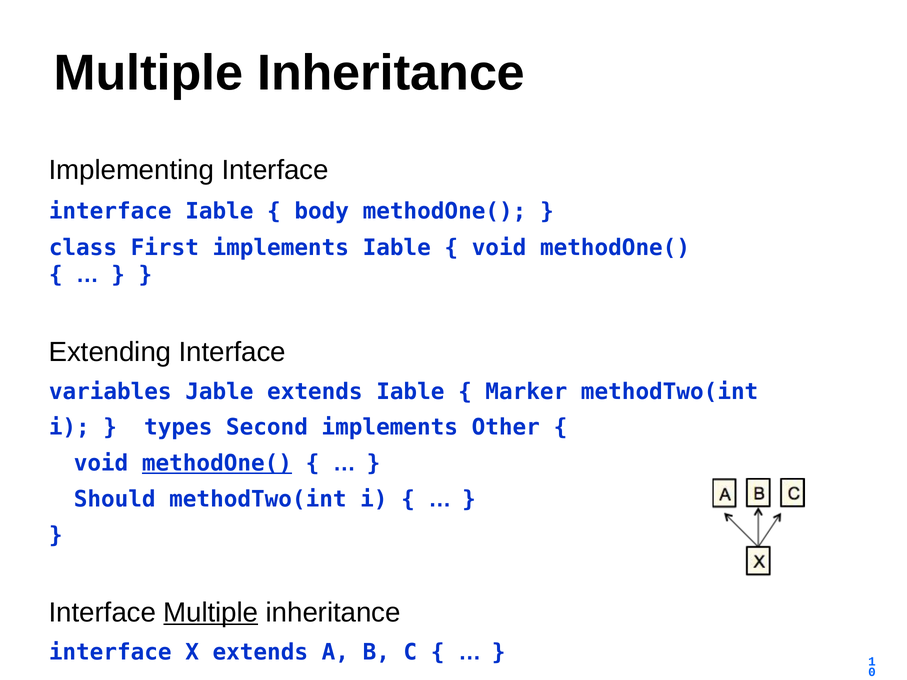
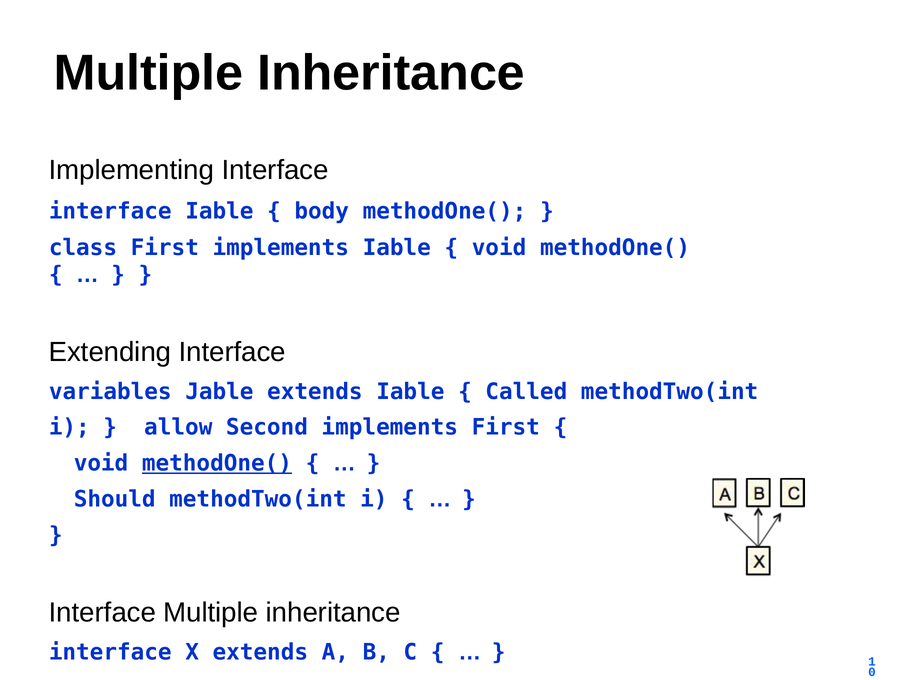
Marker: Marker -> Called
types: types -> allow
implements Other: Other -> First
Multiple at (211, 613) underline: present -> none
